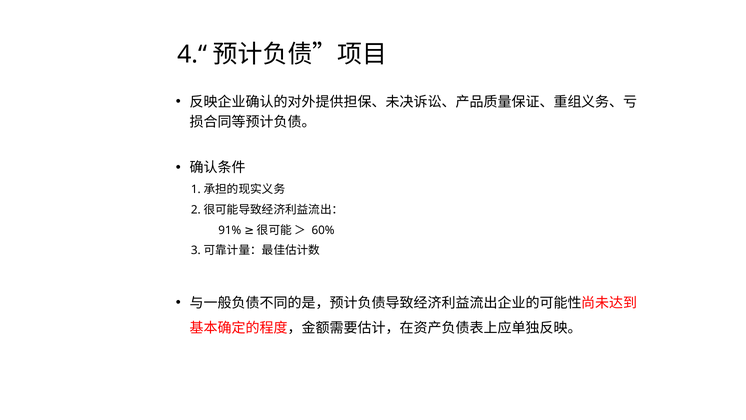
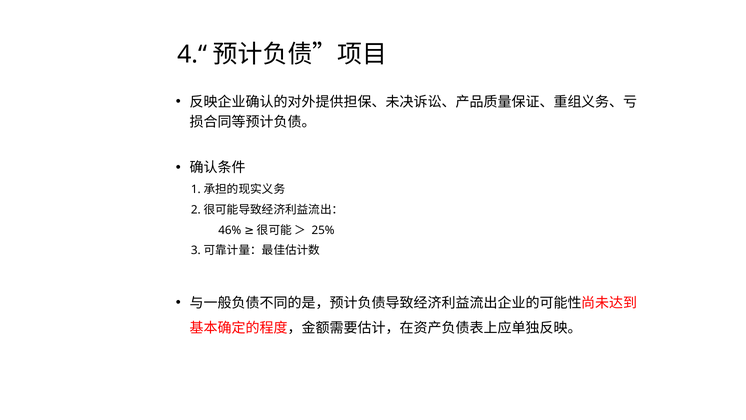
91%: 91% -> 46%
60%: 60% -> 25%
